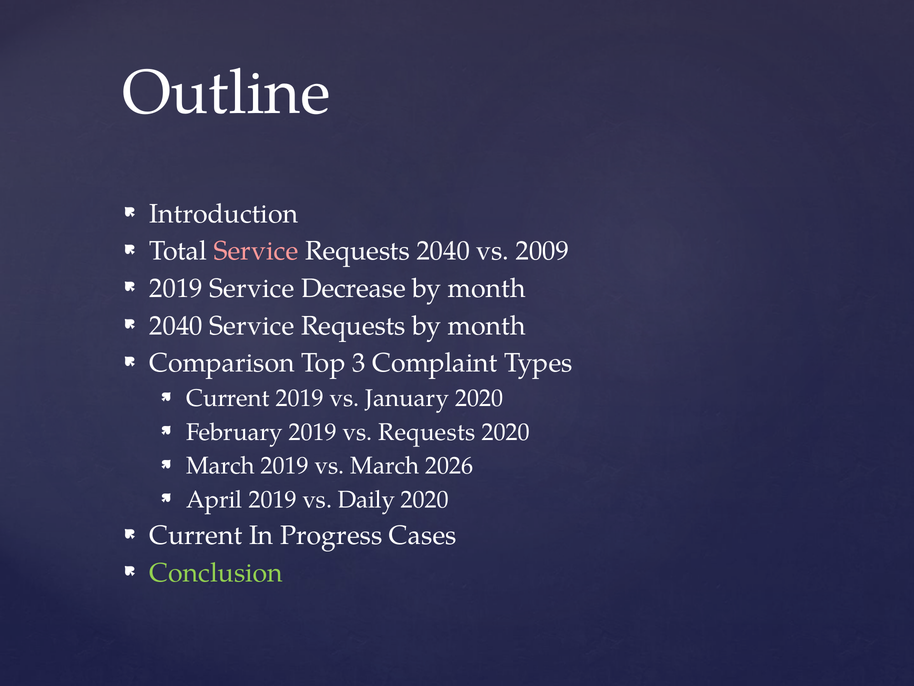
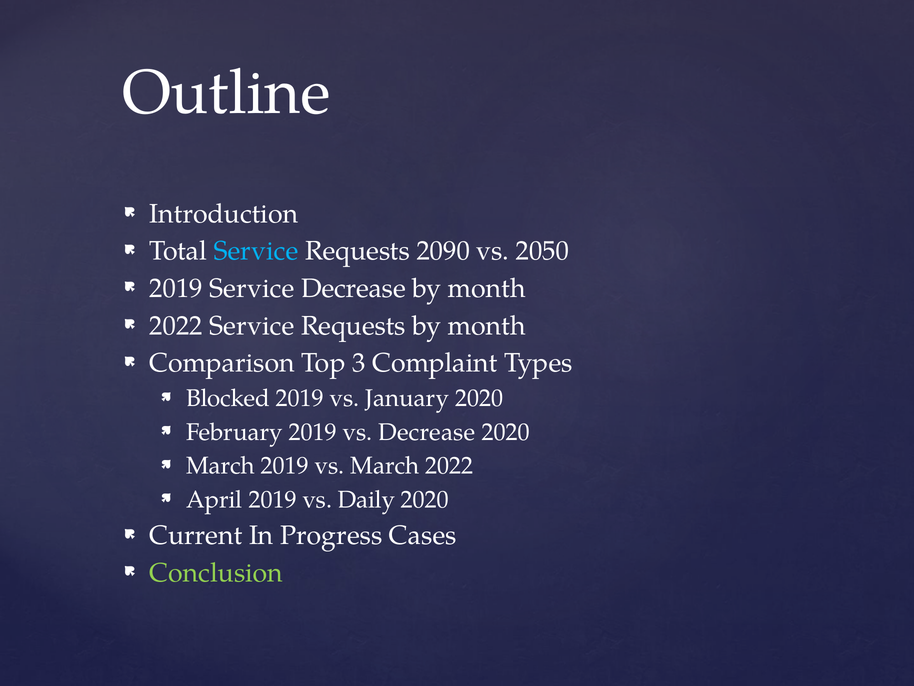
Service at (256, 251) colour: pink -> light blue
Requests 2040: 2040 -> 2090
2009: 2009 -> 2050
2040 at (176, 326): 2040 -> 2022
Current at (228, 398): Current -> Blocked
vs Requests: Requests -> Decrease
March 2026: 2026 -> 2022
